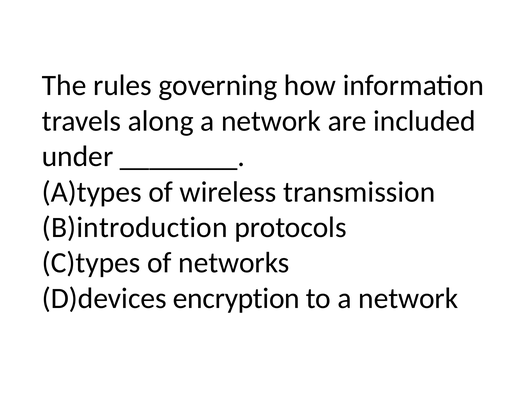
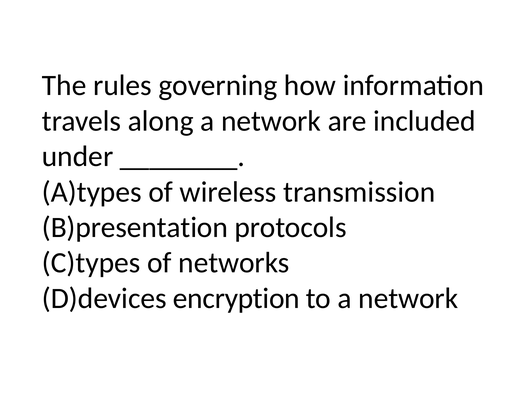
B)introduction: B)introduction -> B)presentation
